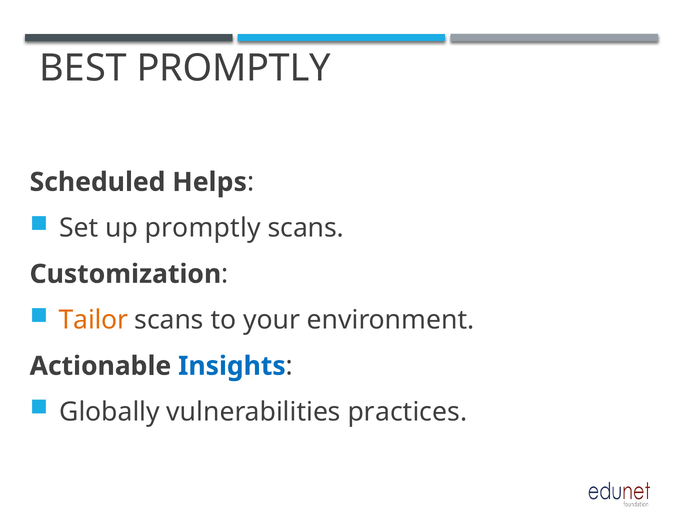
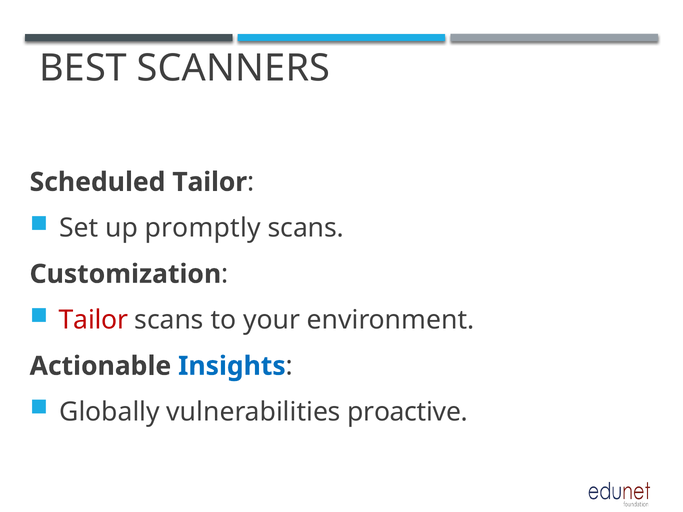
BEST PROMPTLY: PROMPTLY -> SCANNERS
Scheduled Helps: Helps -> Tailor
Tailor at (93, 320) colour: orange -> red
practices: practices -> proactive
